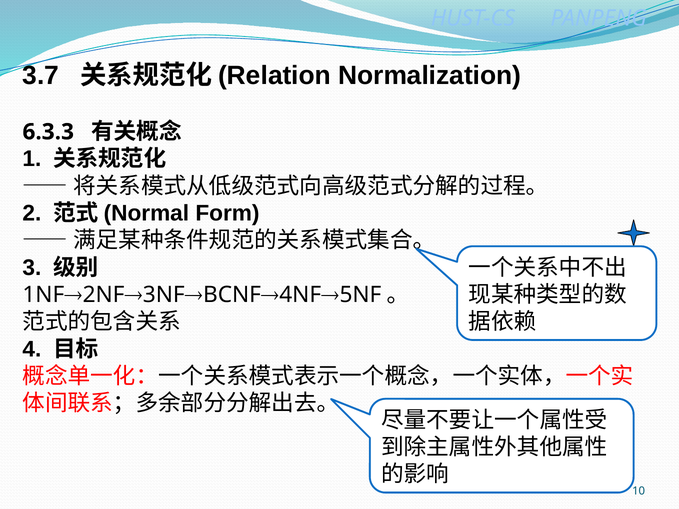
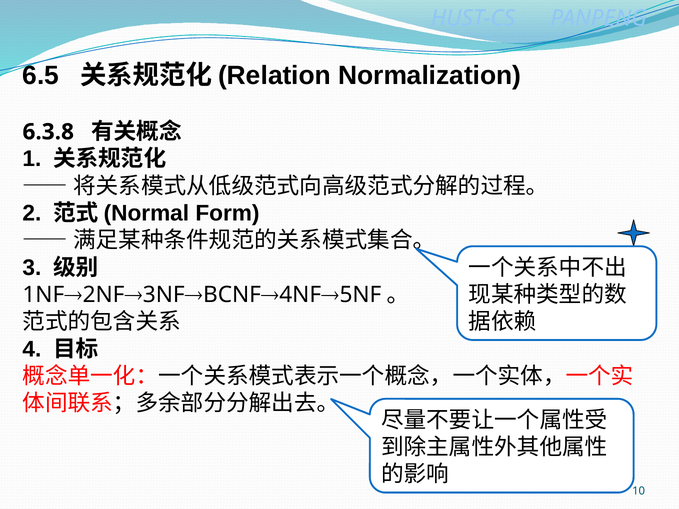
3.7: 3.7 -> 6.5
6.3.3: 6.3.3 -> 6.3.8
